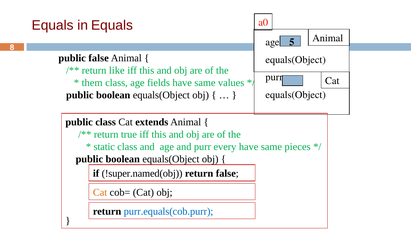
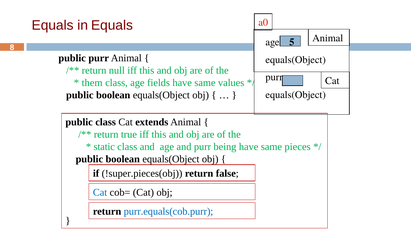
public false: false -> purr
like: like -> null
every: every -> being
!super.named(obj: !super.named(obj -> !super.pieces(obj
Cat at (100, 193) colour: orange -> blue
